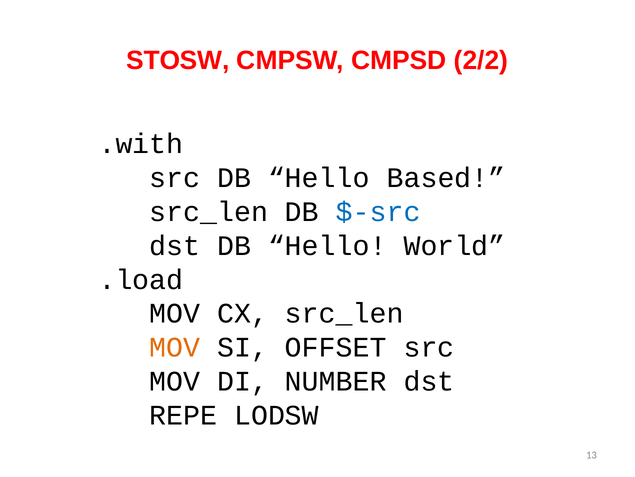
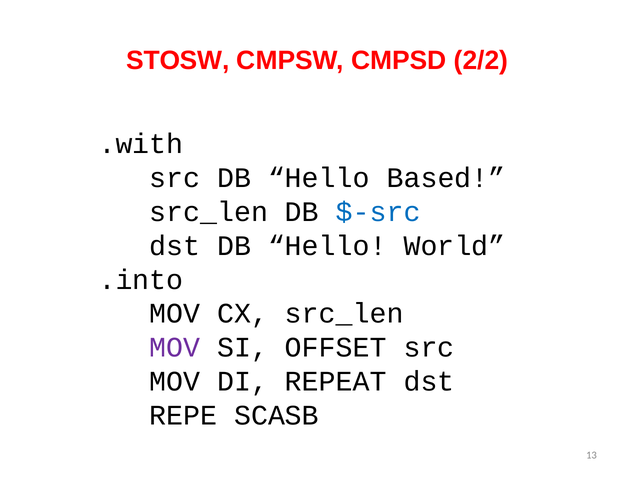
.load: .load -> .into
MOV at (175, 347) colour: orange -> purple
NUMBER: NUMBER -> REPEAT
LODSW: LODSW -> SCASB
